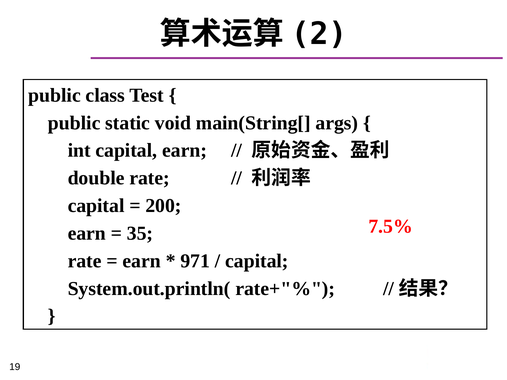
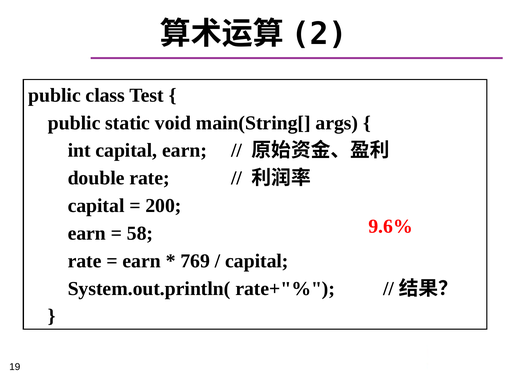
7.5%: 7.5% -> 9.6%
35: 35 -> 58
971: 971 -> 769
